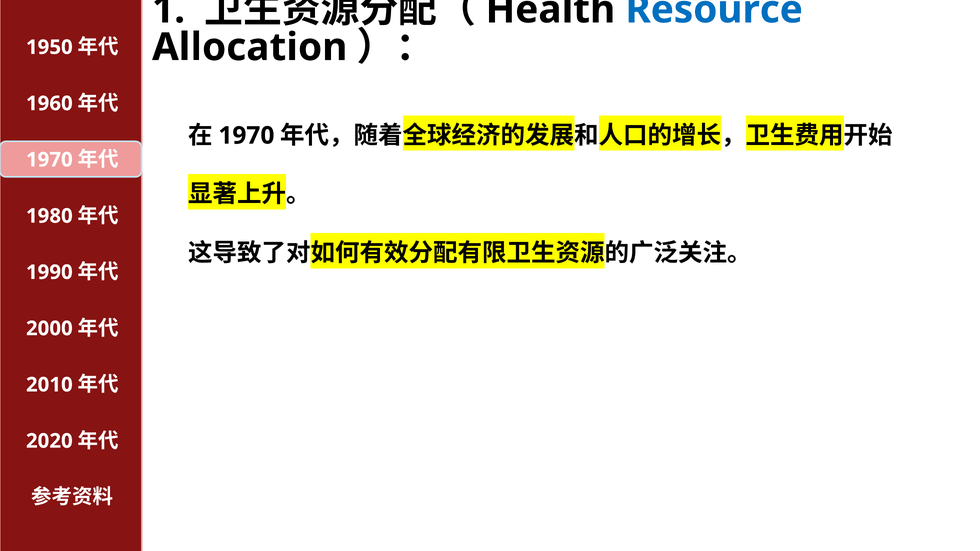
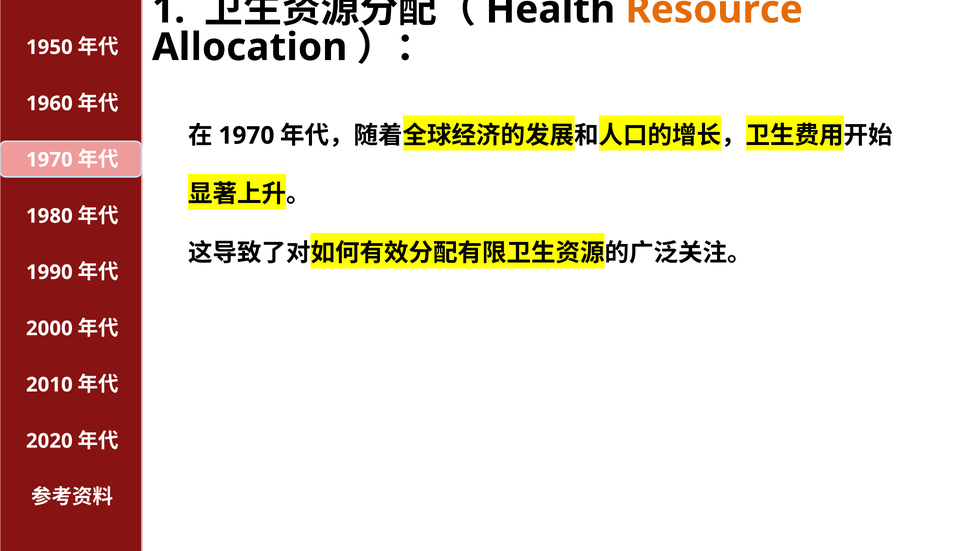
Resource colour: blue -> orange
